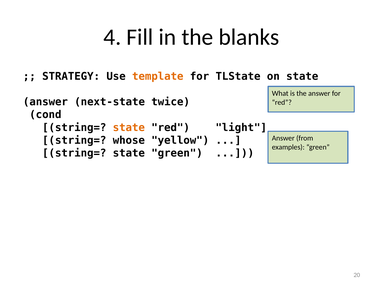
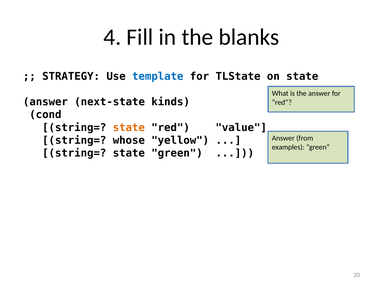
template colour: orange -> blue
twice: twice -> kinds
light: light -> value
